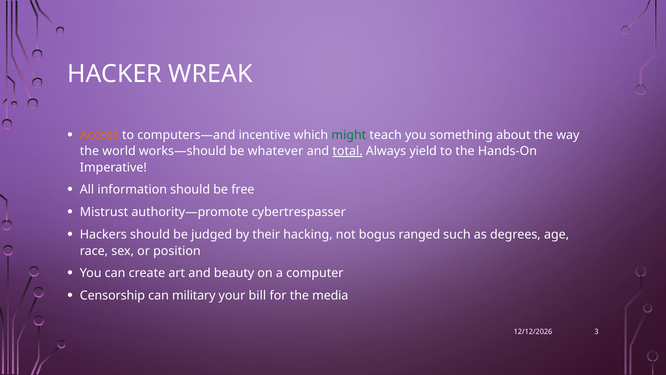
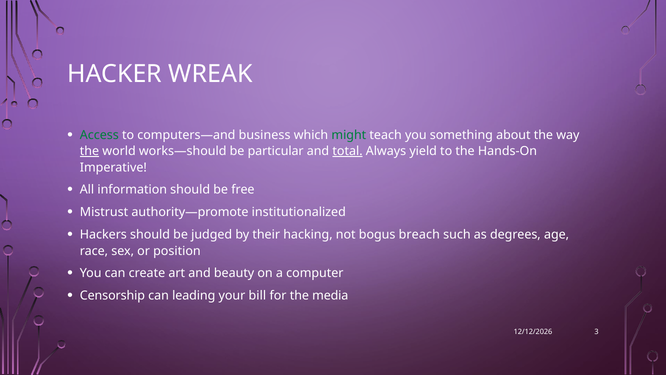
Access colour: orange -> green
incentive: incentive -> business
the at (89, 151) underline: none -> present
whatever: whatever -> particular
cybertrespasser: cybertrespasser -> institutionalized
ranged: ranged -> breach
military: military -> leading
